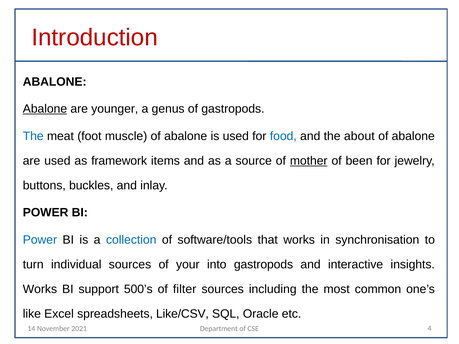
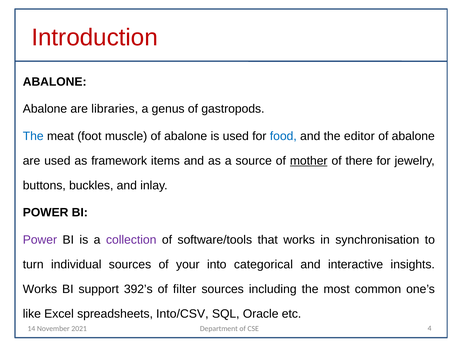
Abalone at (45, 109) underline: present -> none
younger: younger -> libraries
about: about -> editor
been: been -> there
Power at (40, 240) colour: blue -> purple
collection colour: blue -> purple
into gastropods: gastropods -> categorical
500’s: 500’s -> 392’s
Like/CSV: Like/CSV -> Into/CSV
